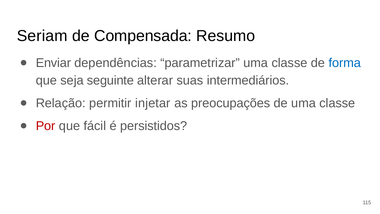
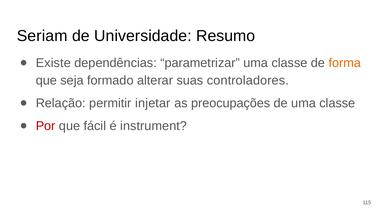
Compensada: Compensada -> Universidade
Enviar: Enviar -> Existe
forma colour: blue -> orange
seguinte: seguinte -> formado
intermediários: intermediários -> controladores
persistidos: persistidos -> instrument
